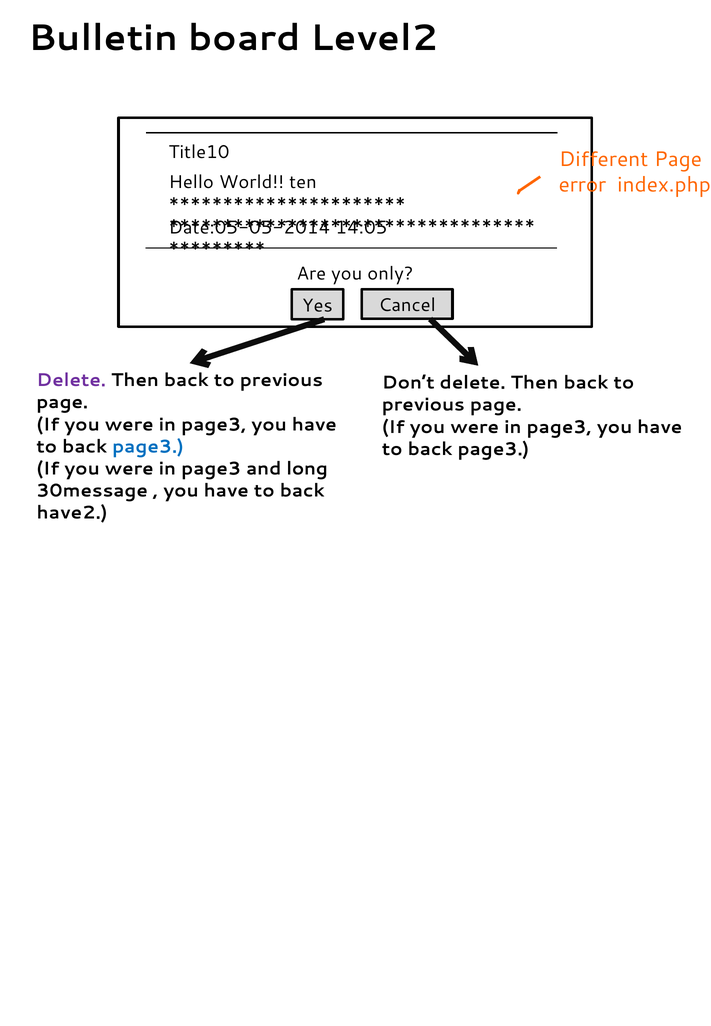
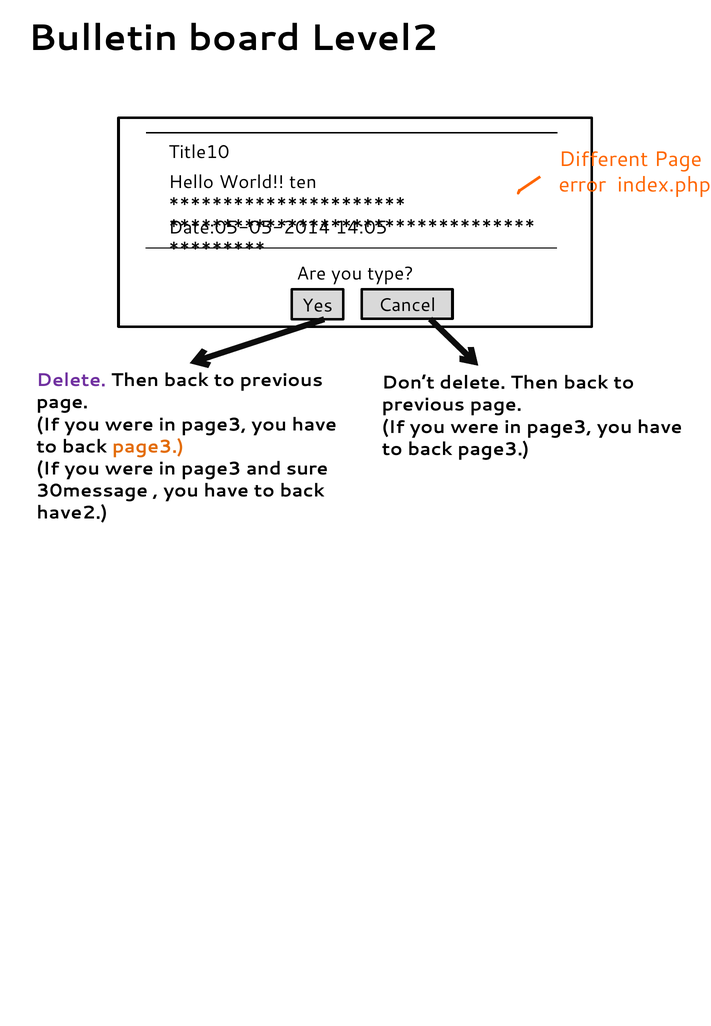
only: only -> type
page3 at (148, 447) colour: blue -> orange
long: long -> sure
